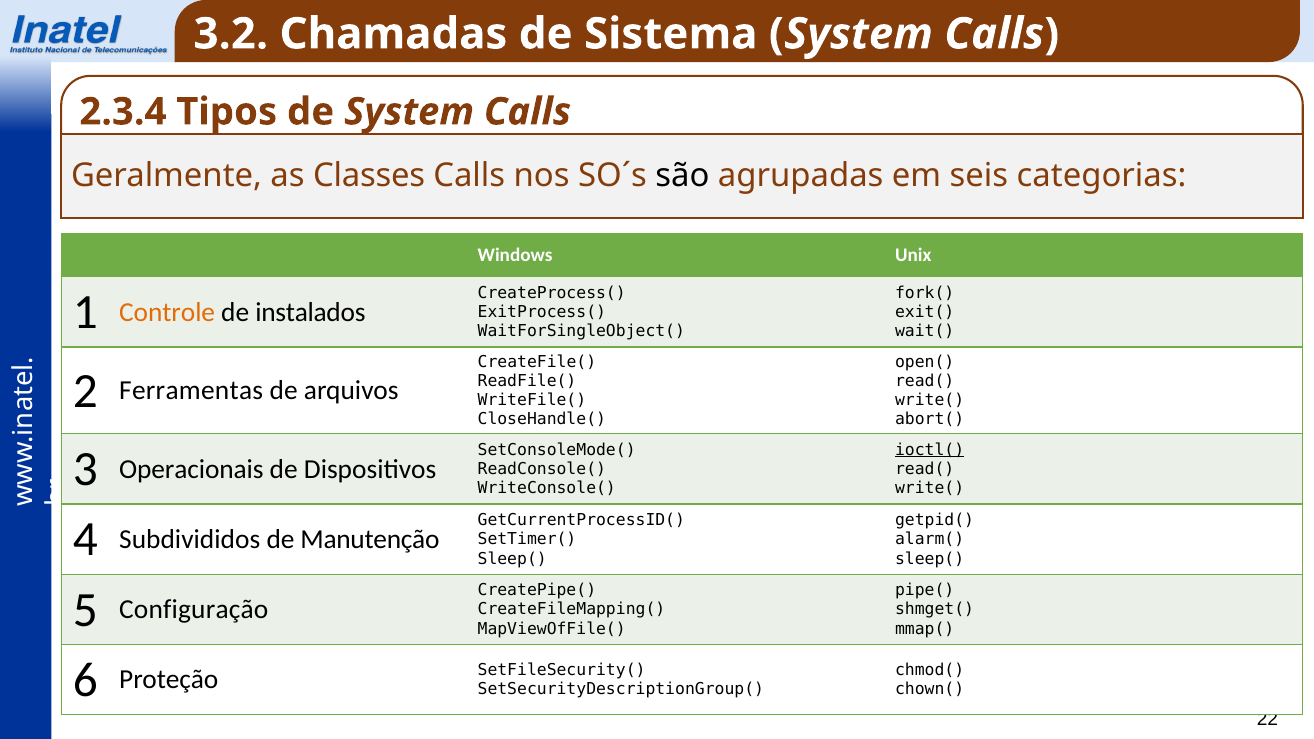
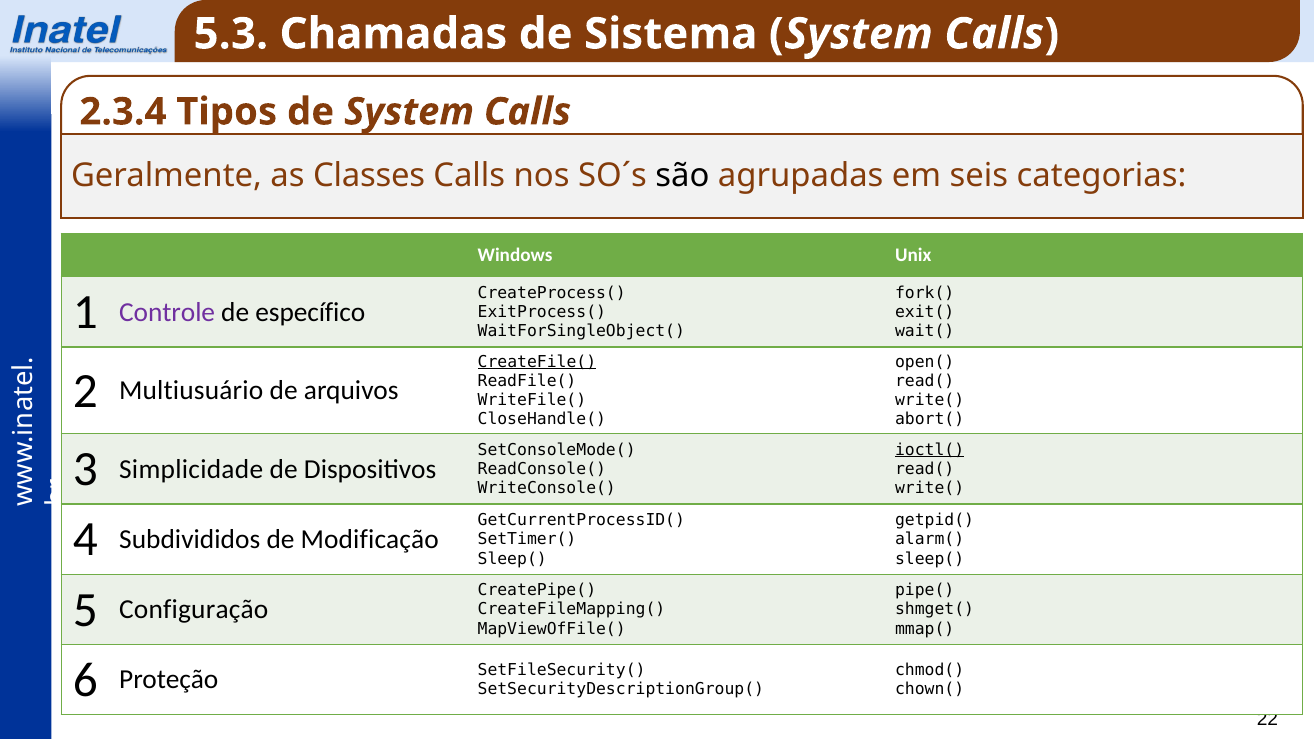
3.2: 3.2 -> 5.3
Controle colour: orange -> purple
instalados: instalados -> específico
CreateFile( underline: none -> present
Ferramentas: Ferramentas -> Multiusuário
Operacionais: Operacionais -> Simplicidade
Manutenção: Manutenção -> Modificação
